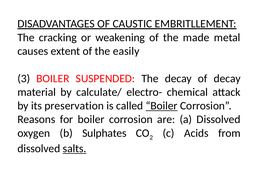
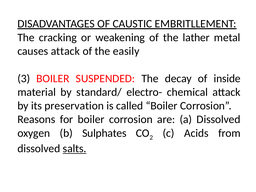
made: made -> lather
causes extent: extent -> attack
of decay: decay -> inside
calculate/: calculate/ -> standard/
Boiler at (162, 106) underline: present -> none
